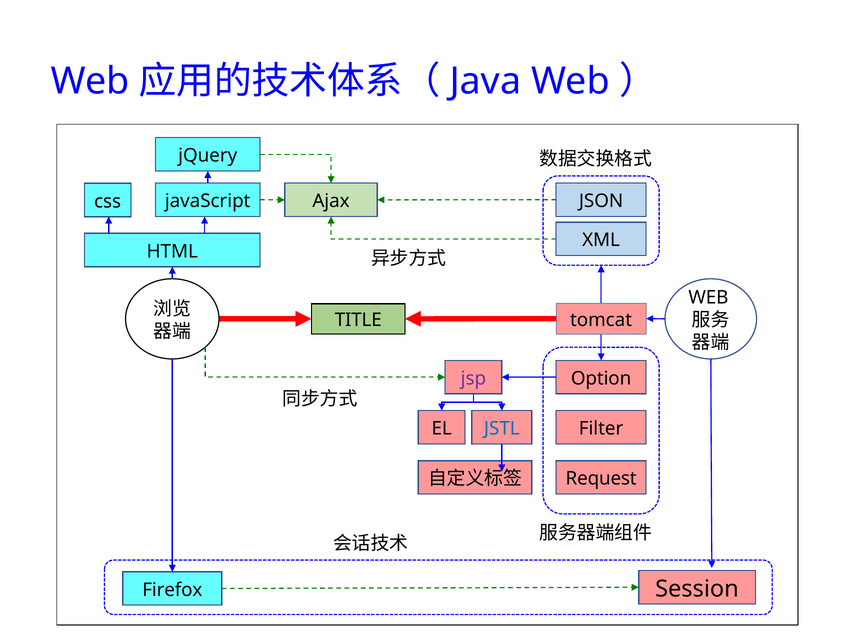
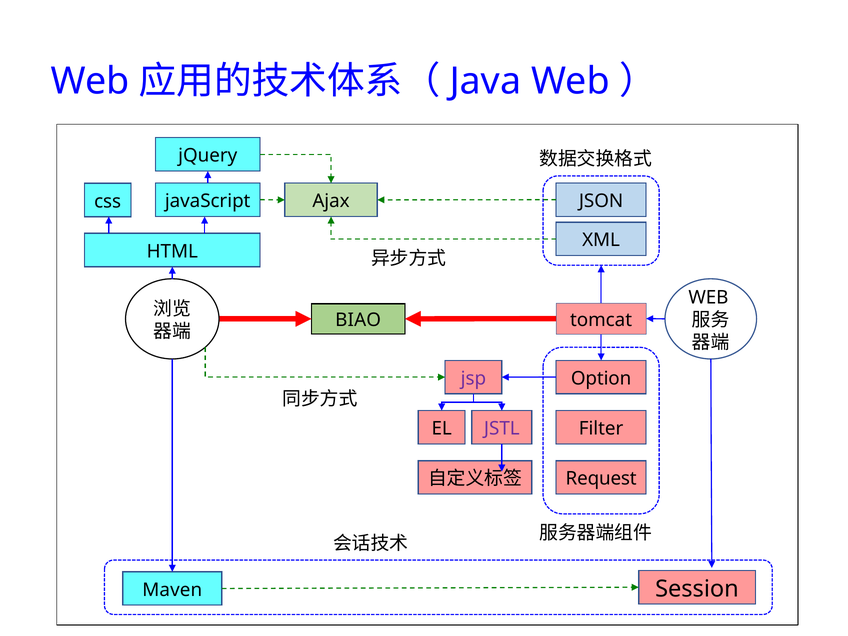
TITLE: TITLE -> BIAO
JSTL colour: blue -> purple
Firefox: Firefox -> Maven
